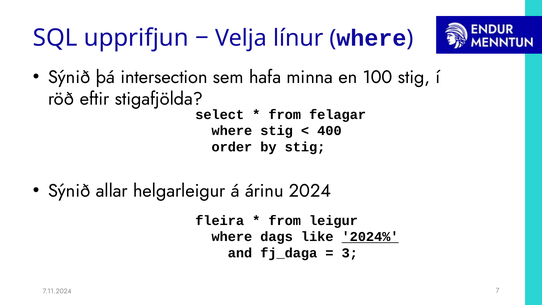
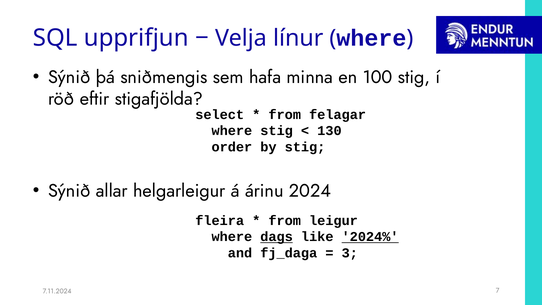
intersection: intersection -> sniðmengis
400: 400 -> 130
dags underline: none -> present
